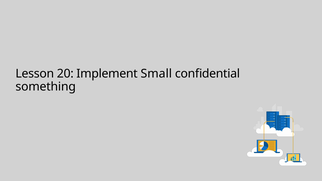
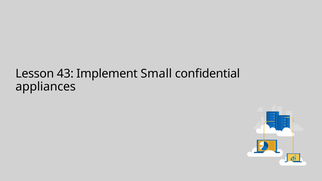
20: 20 -> 43
something: something -> appliances
